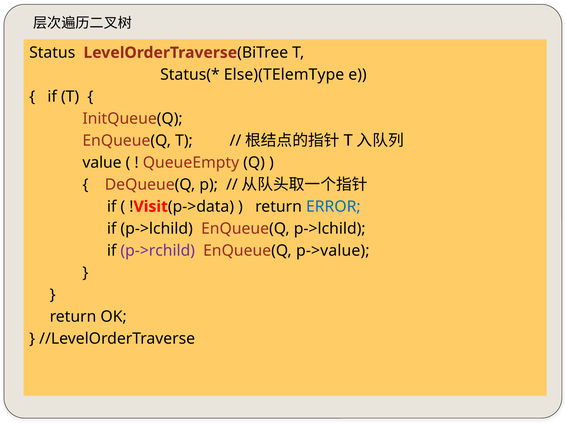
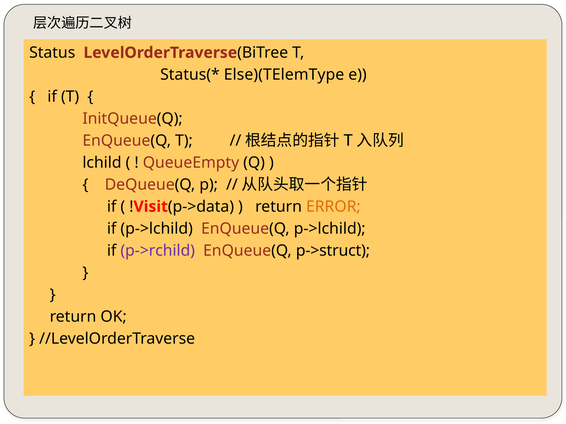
value: value -> lchild
ERROR colour: blue -> orange
p->value: p->value -> p->struct
